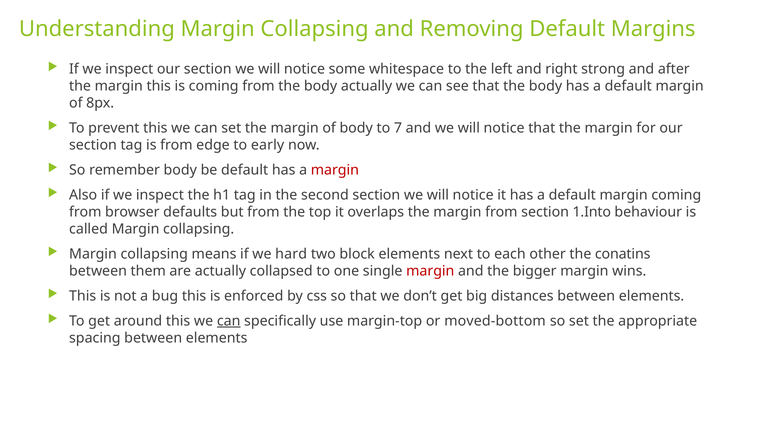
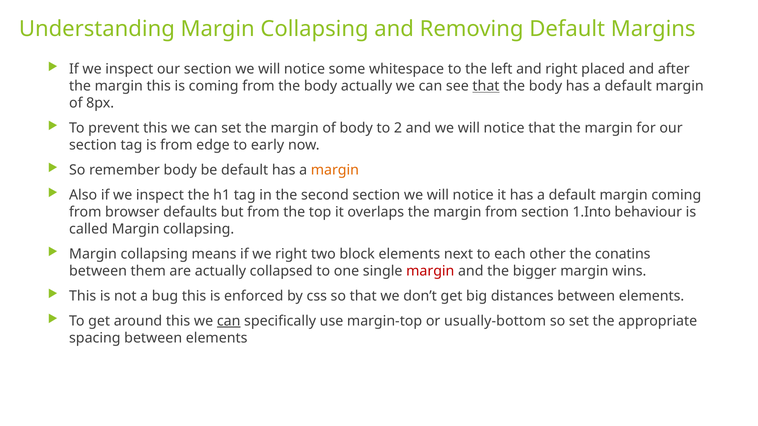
strong: strong -> placed
that at (486, 86) underline: none -> present
7: 7 -> 2
margin at (335, 170) colour: red -> orange
we hard: hard -> right
moved-bottom: moved-bottom -> usually-bottom
